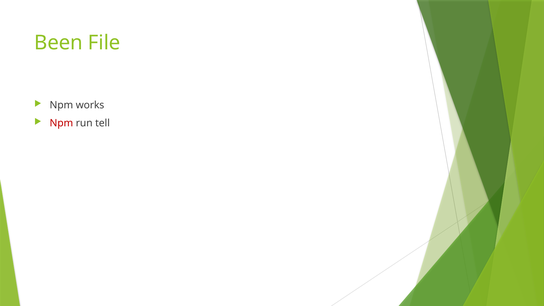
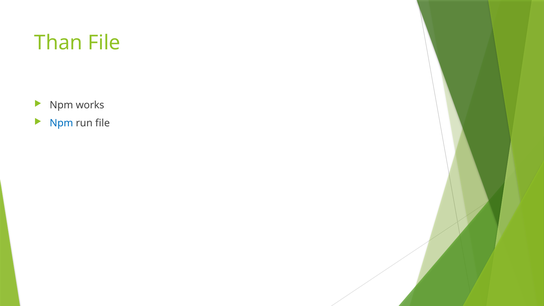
Been: Been -> Than
Npm at (61, 123) colour: red -> blue
run tell: tell -> file
